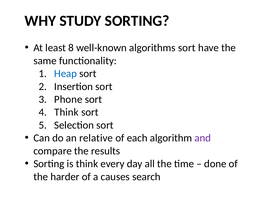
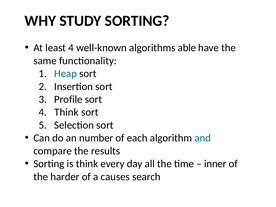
least 8: 8 -> 4
algorithms sort: sort -> able
Phone: Phone -> Profile
relative: relative -> number
and colour: purple -> blue
done: done -> inner
